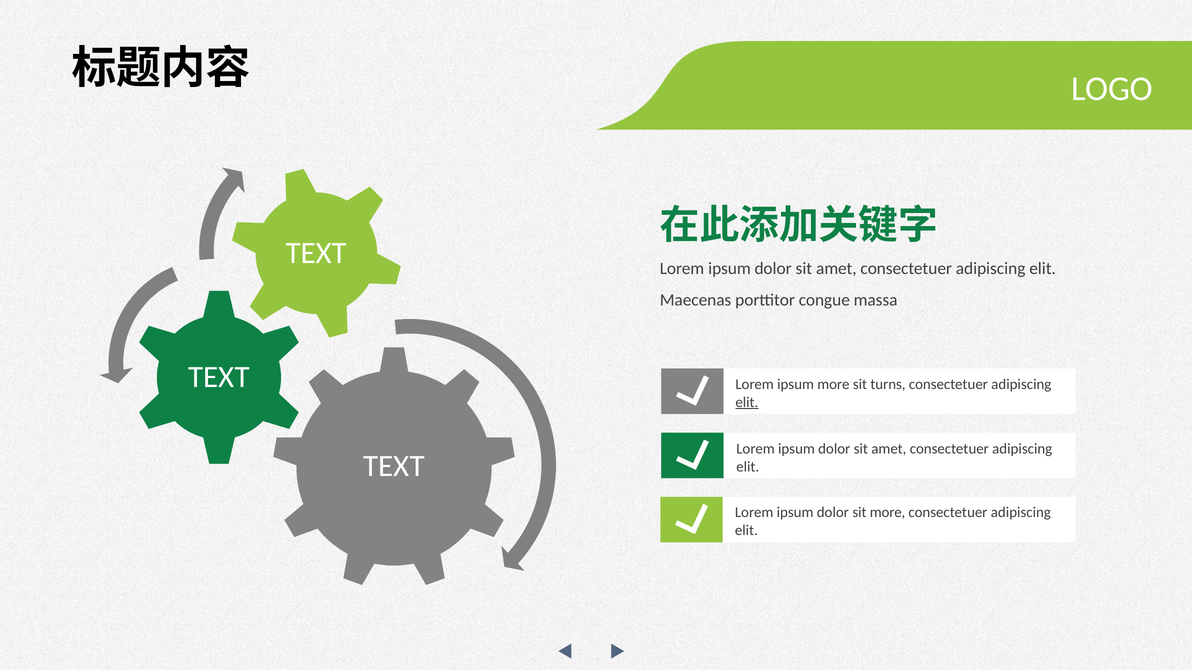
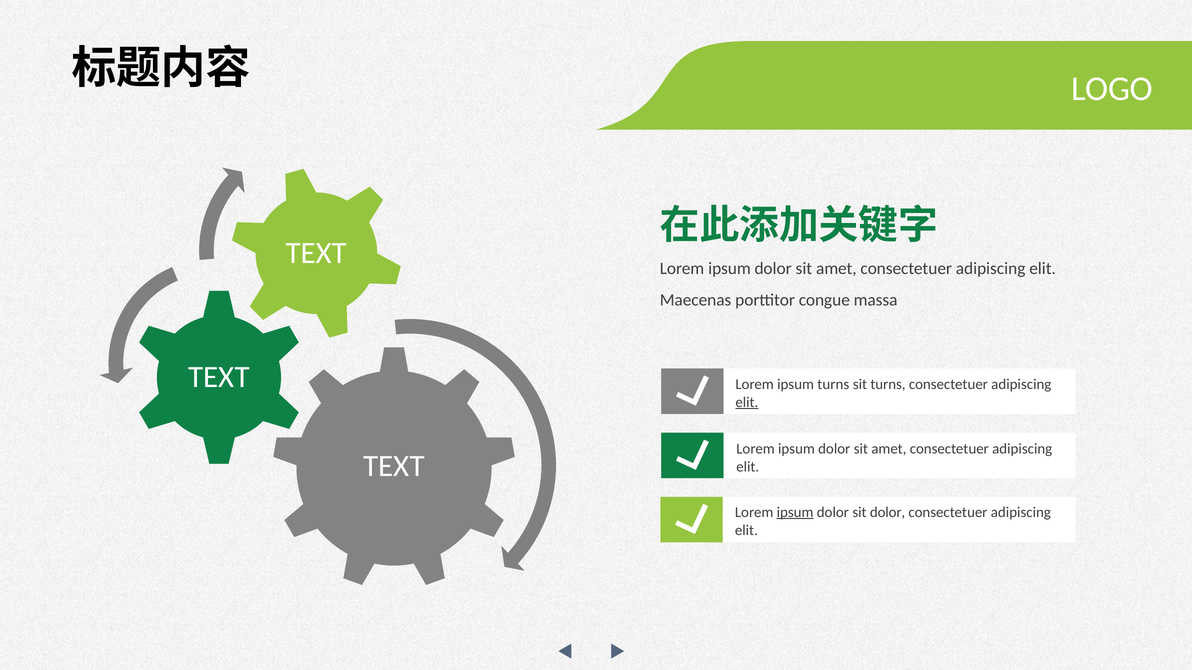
ipsum more: more -> turns
ipsum at (795, 513) underline: none -> present
sit more: more -> dolor
